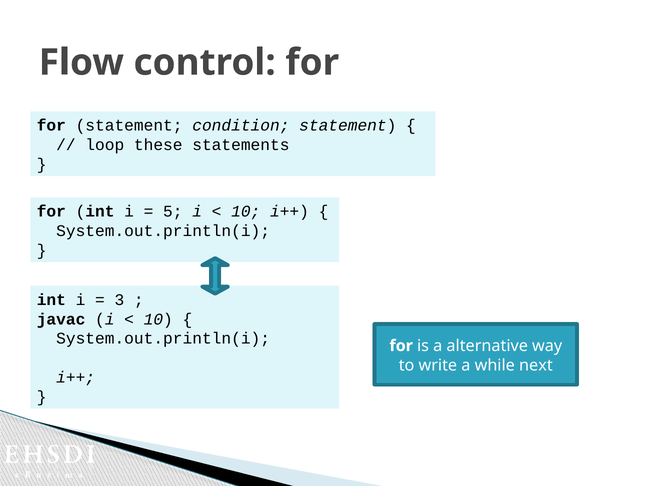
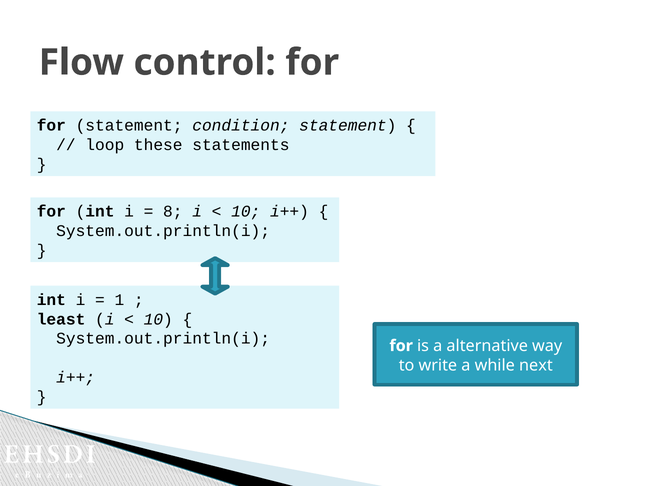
5: 5 -> 8
3: 3 -> 1
javac: javac -> least
